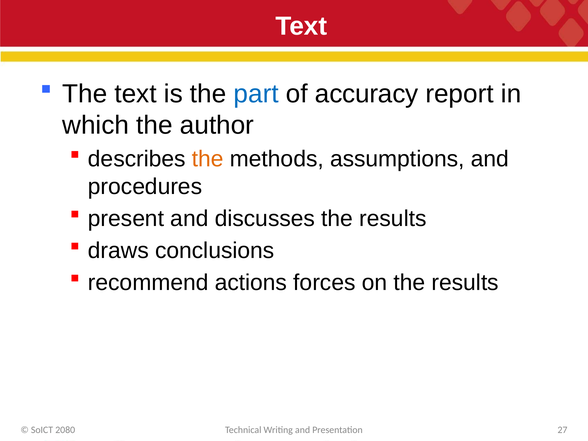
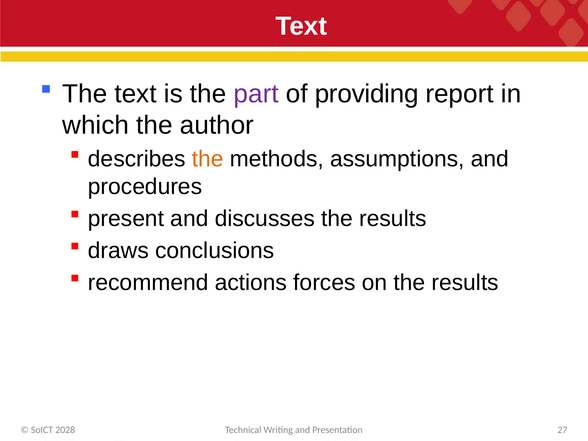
part colour: blue -> purple
accuracy: accuracy -> providing
2080: 2080 -> 2028
